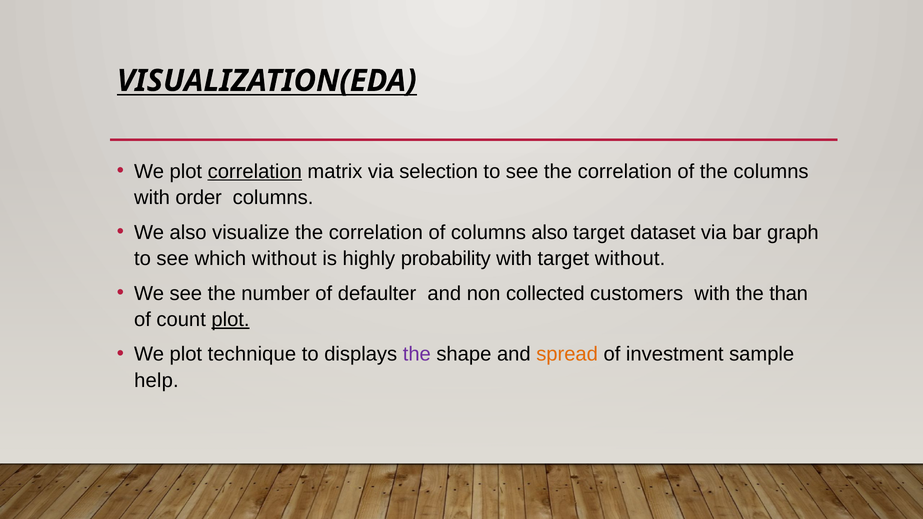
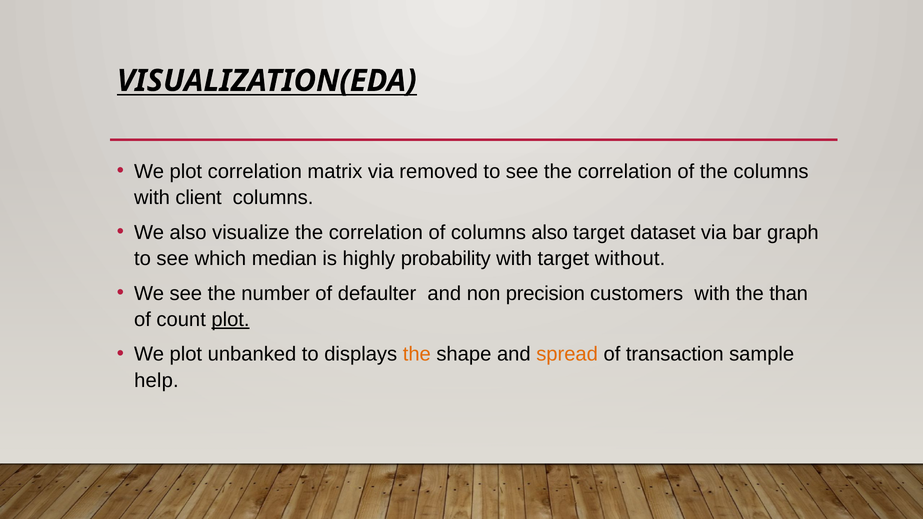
correlation at (255, 172) underline: present -> none
selection: selection -> removed
order: order -> client
which without: without -> median
collected: collected -> precision
technique: technique -> unbanked
the at (417, 354) colour: purple -> orange
investment: investment -> transaction
